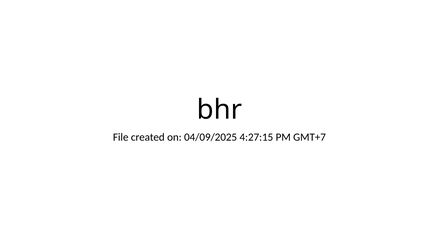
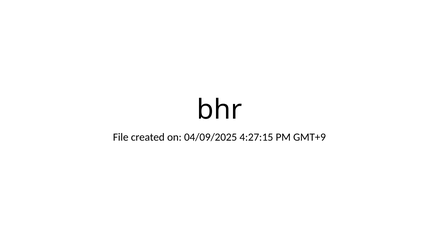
GMT+7: GMT+7 -> GMT+9
